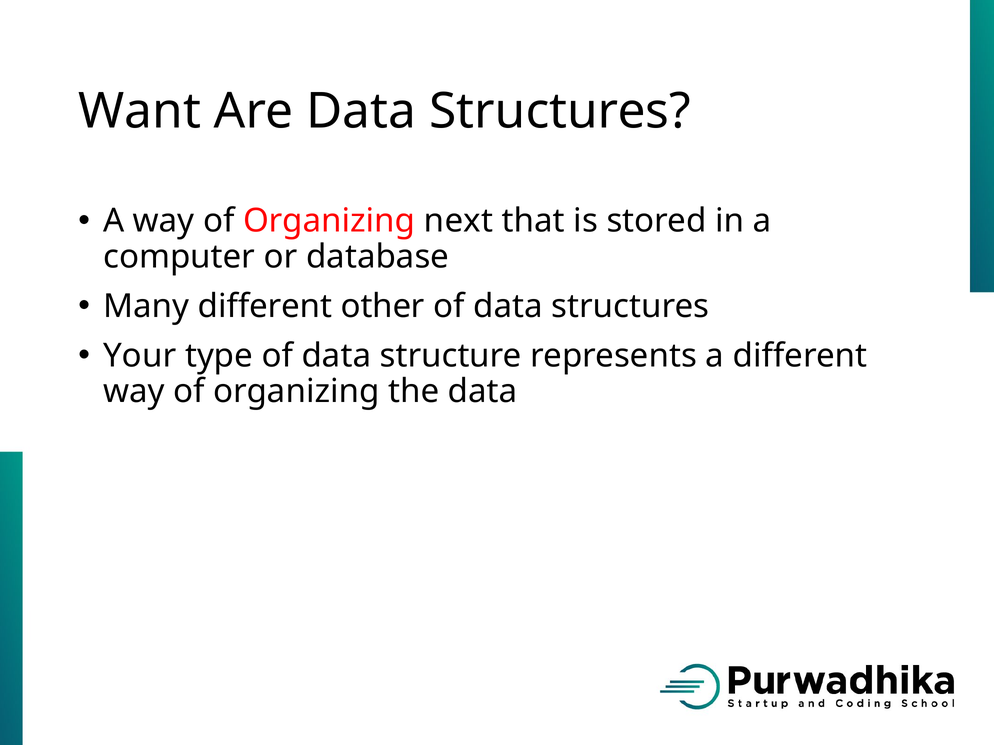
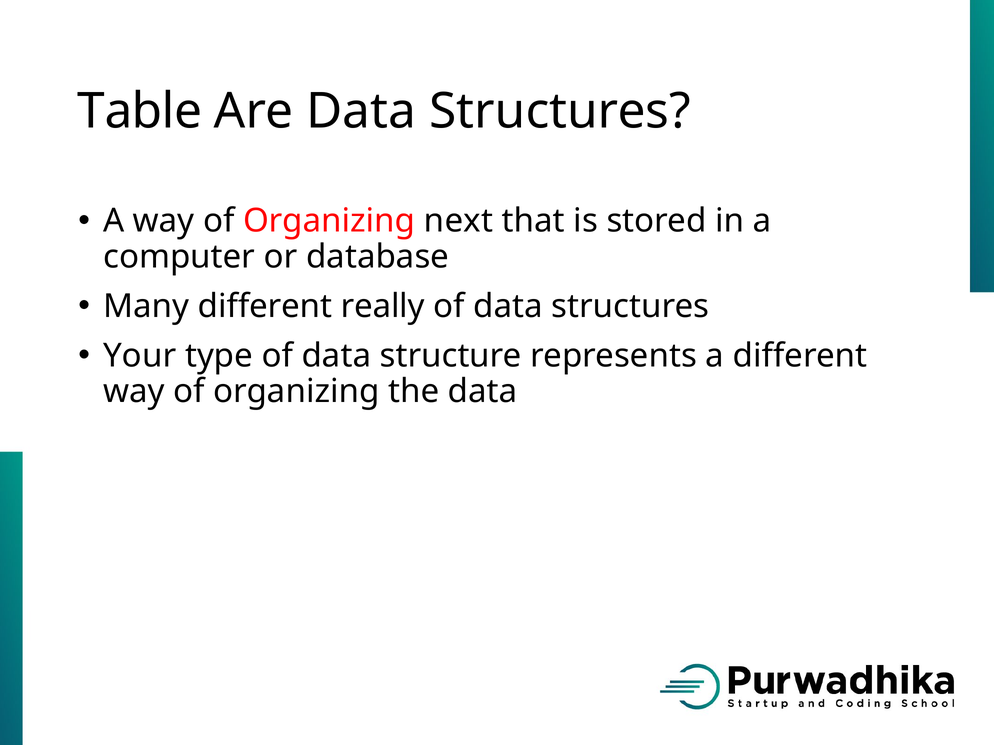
Want: Want -> Table
other: other -> really
